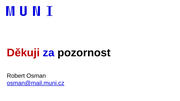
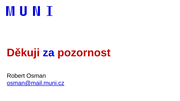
pozornost colour: black -> red
